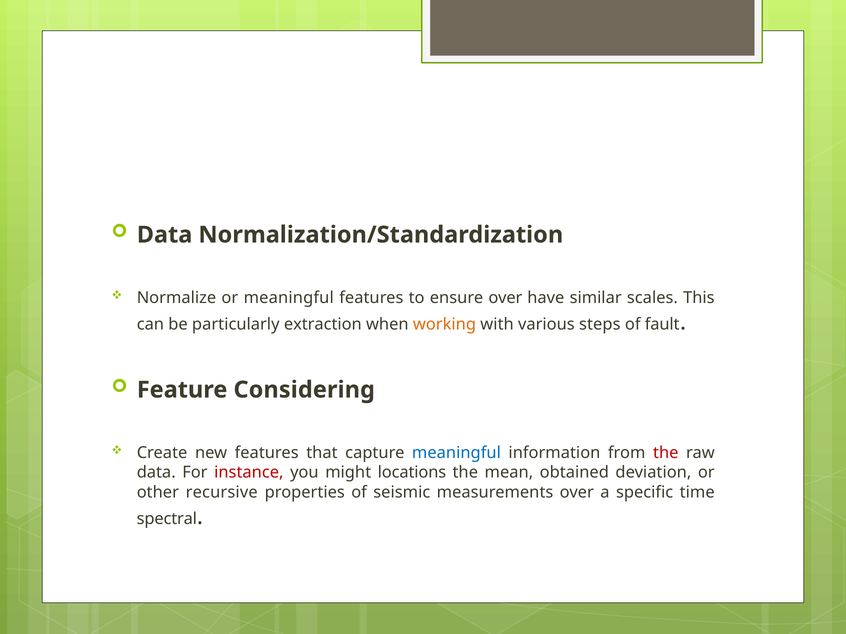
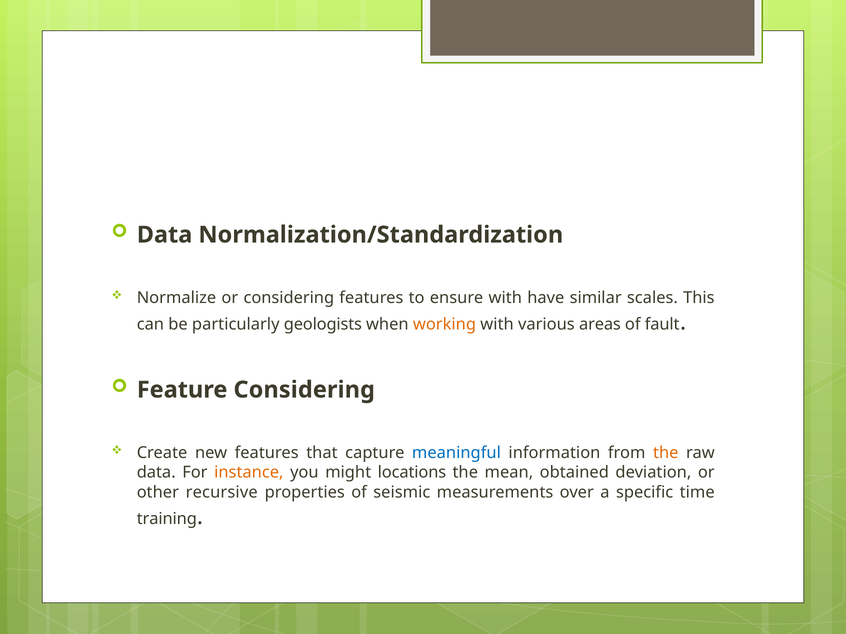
or meaningful: meaningful -> considering
ensure over: over -> with
extraction: extraction -> geologists
steps: steps -> areas
the at (666, 453) colour: red -> orange
instance colour: red -> orange
spectral: spectral -> training
